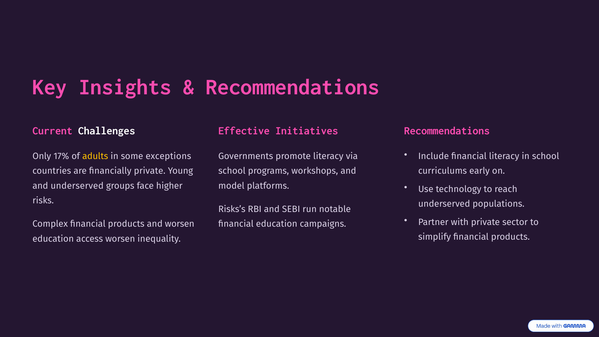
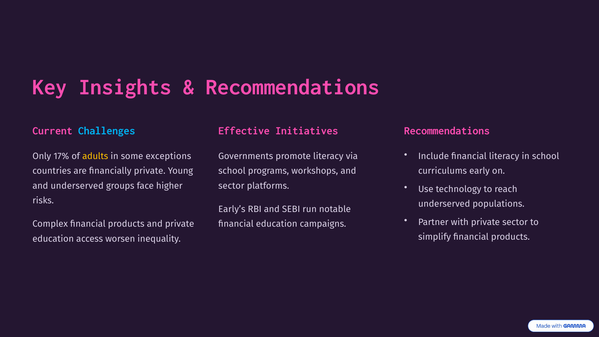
Challenges colour: white -> light blue
model at (231, 186): model -> sector
Risks’s: Risks’s -> Early’s
and worsen: worsen -> private
